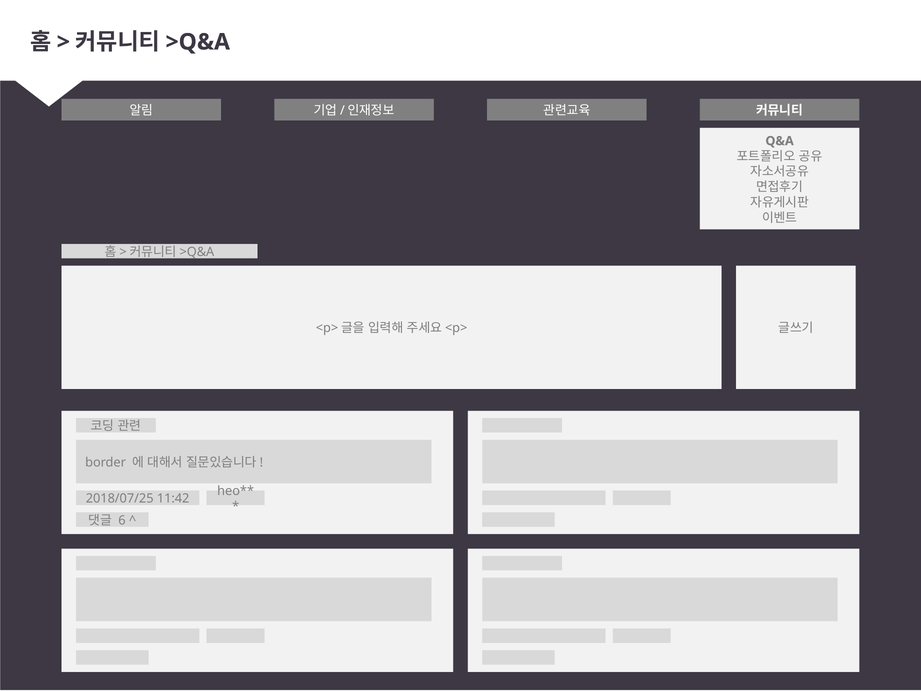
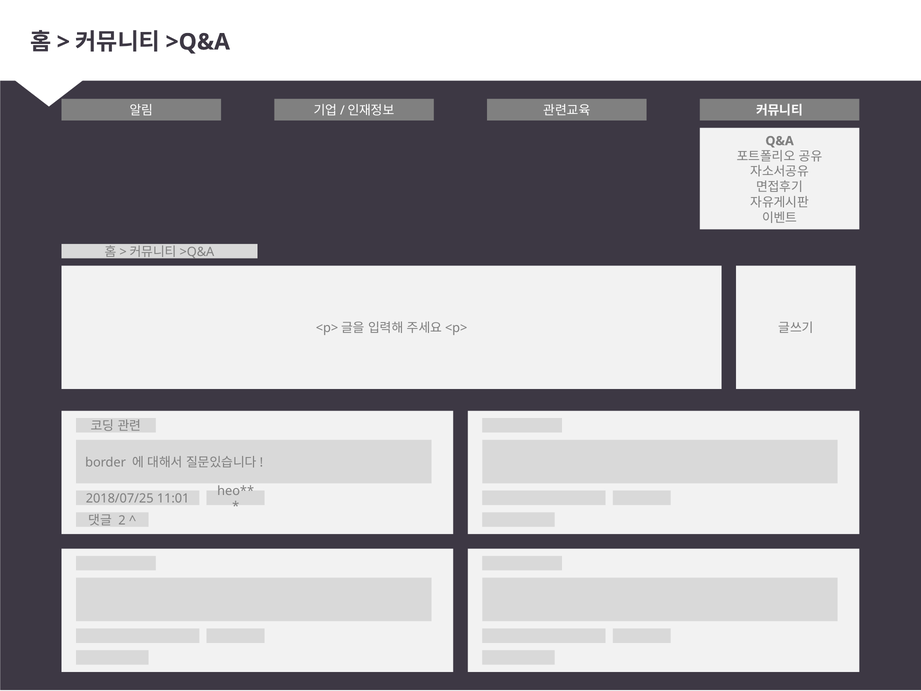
11:42: 11:42 -> 11:01
6: 6 -> 2
